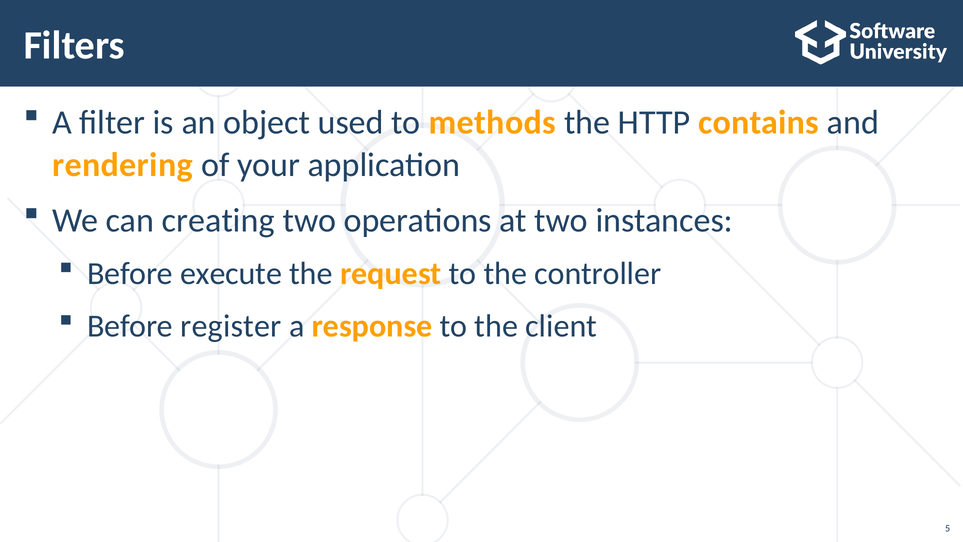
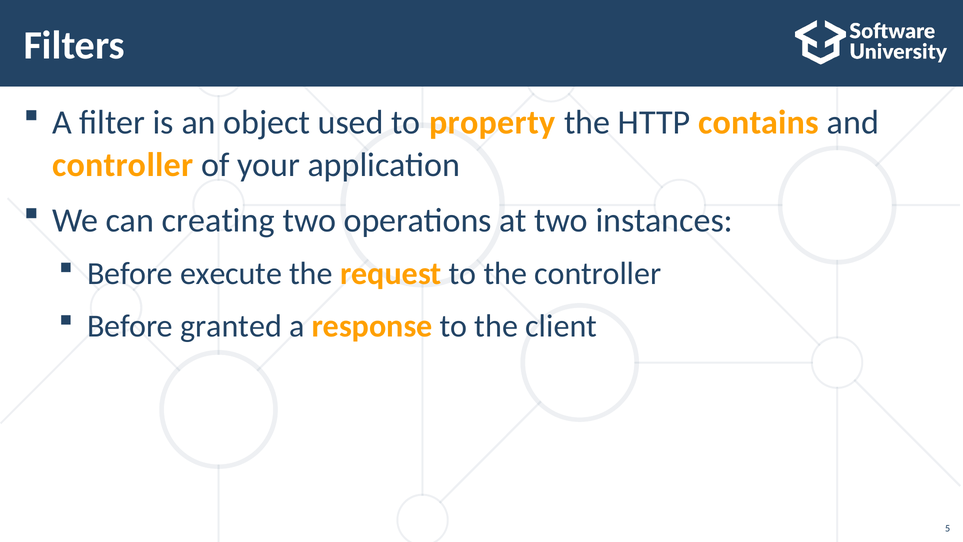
methods: methods -> property
rendering at (123, 165): rendering -> controller
register: register -> granted
